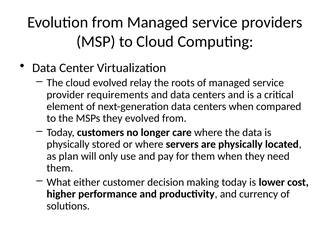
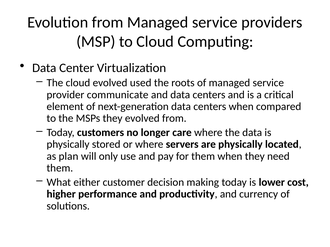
relay: relay -> used
requirements: requirements -> communicate
